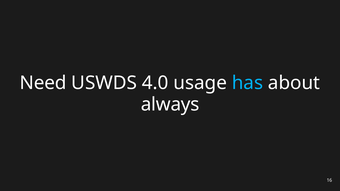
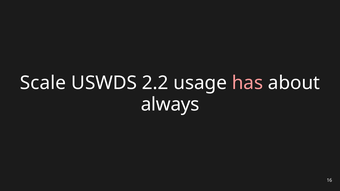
Need: Need -> Scale
4.0: 4.0 -> 2.2
has colour: light blue -> pink
